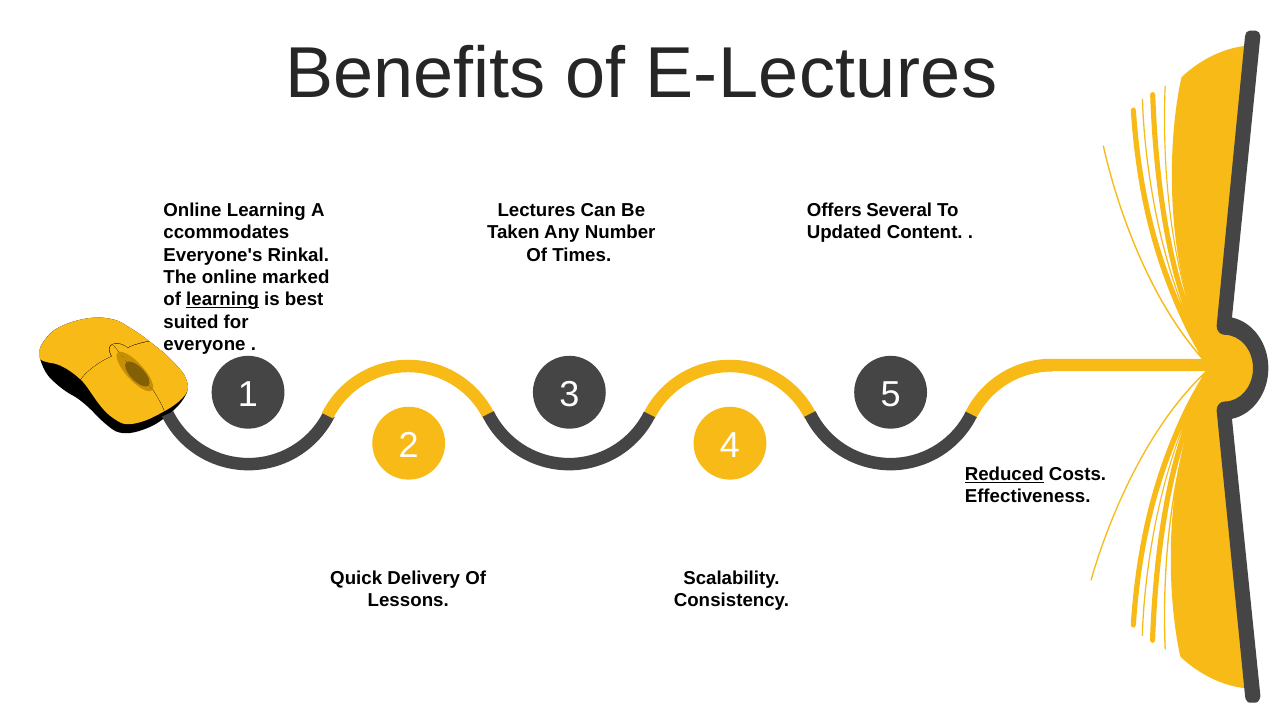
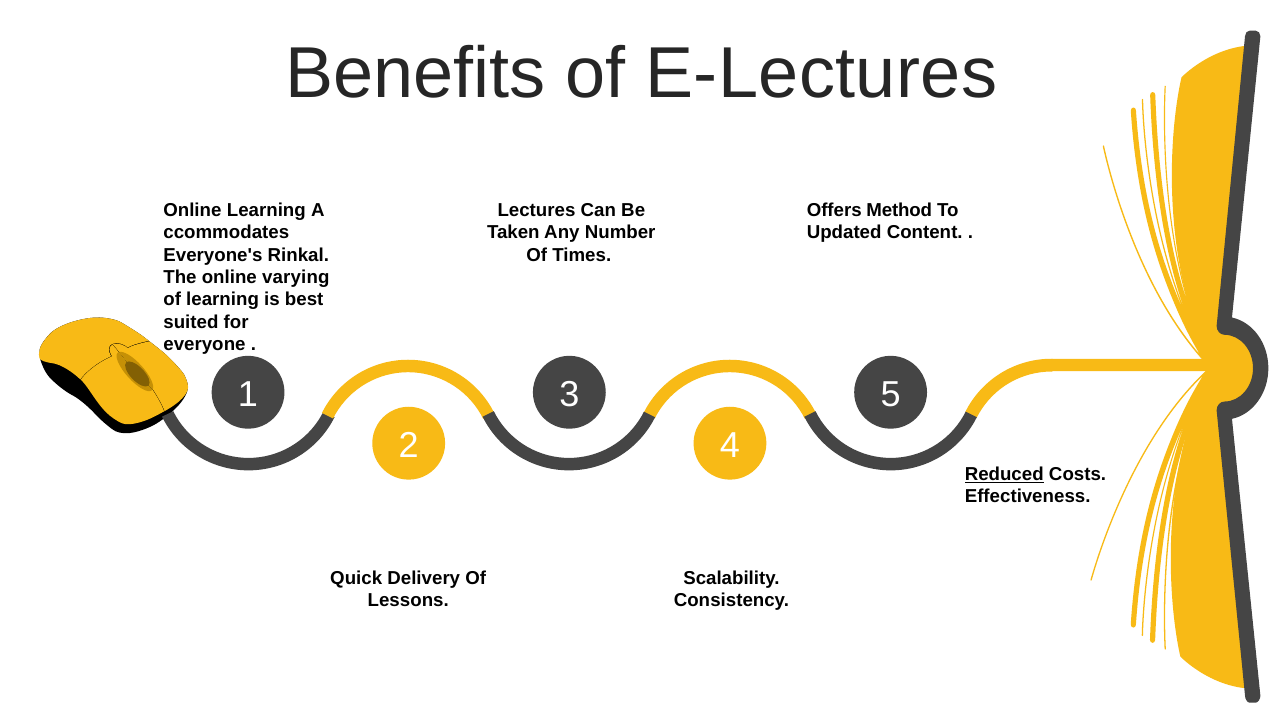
Several: Several -> Method
marked: marked -> varying
learning at (223, 300) underline: present -> none
